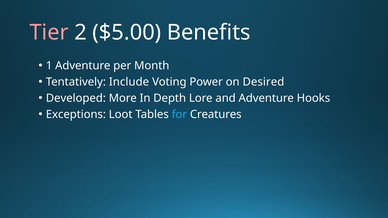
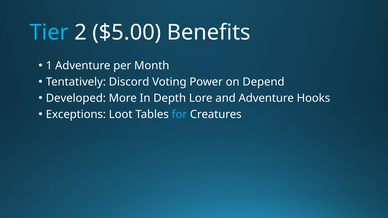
Tier colour: pink -> light blue
Include: Include -> Discord
Desired: Desired -> Depend
